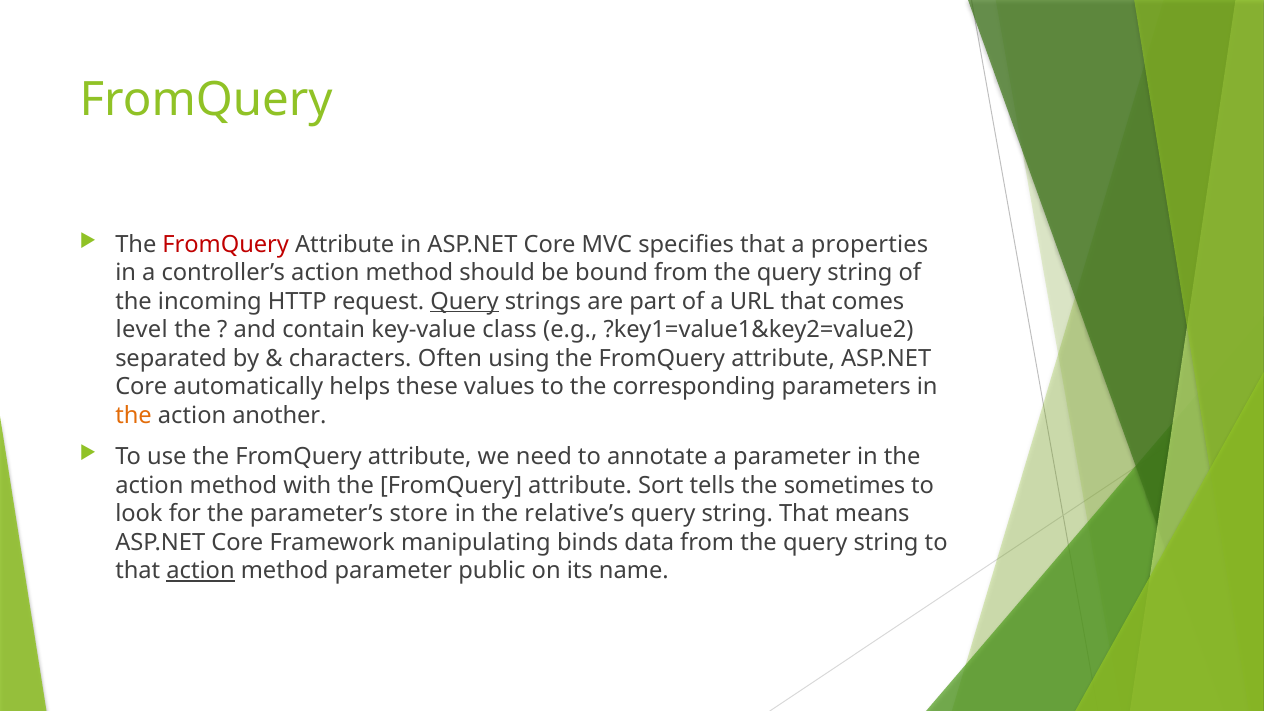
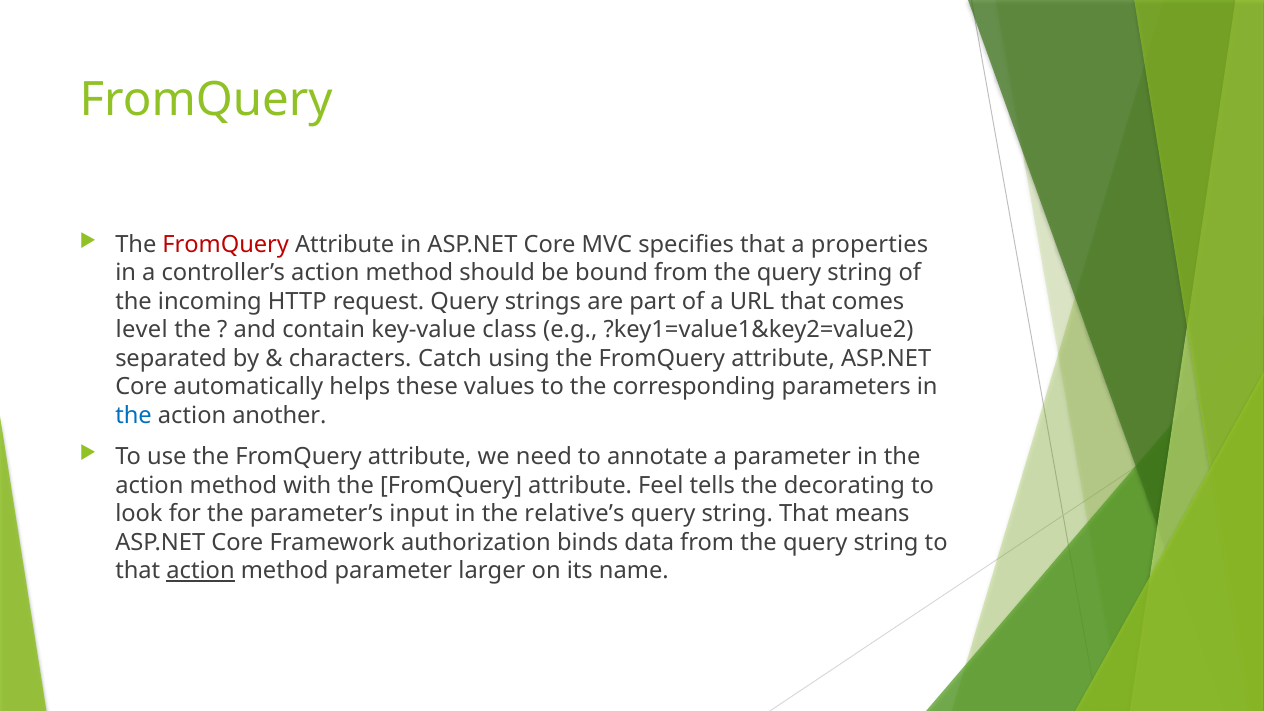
Query at (465, 302) underline: present -> none
Often: Often -> Catch
the at (133, 415) colour: orange -> blue
Sort: Sort -> Feel
sometimes: sometimes -> decorating
store: store -> input
manipulating: manipulating -> authorization
public: public -> larger
